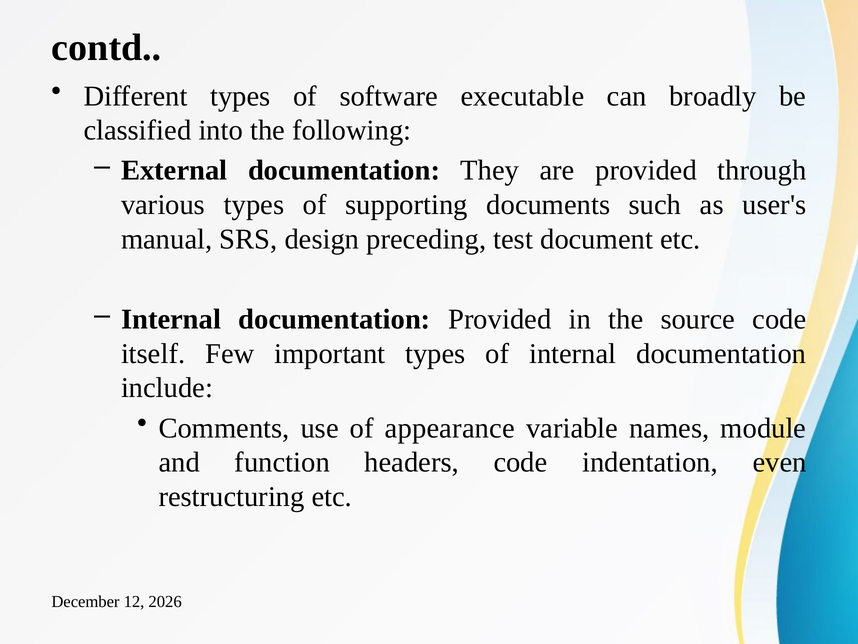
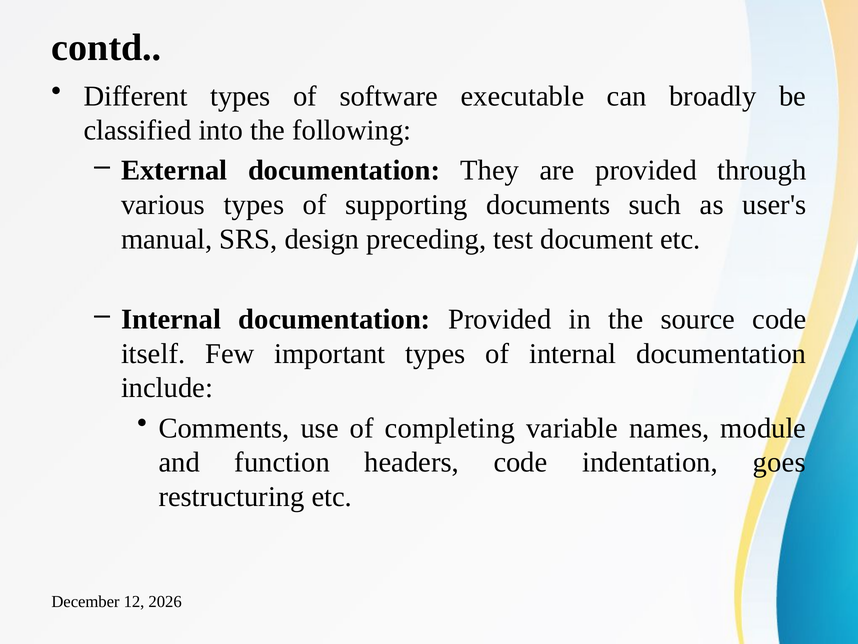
appearance: appearance -> completing
even: even -> goes
